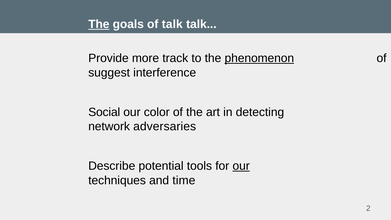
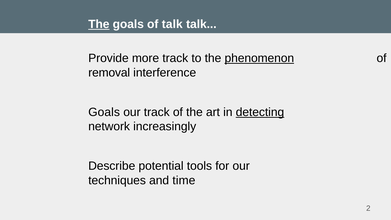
suggest: suggest -> removal
Social at (104, 112): Social -> Goals
our color: color -> track
detecting underline: none -> present
adversaries: adversaries -> increasingly
our at (241, 166) underline: present -> none
